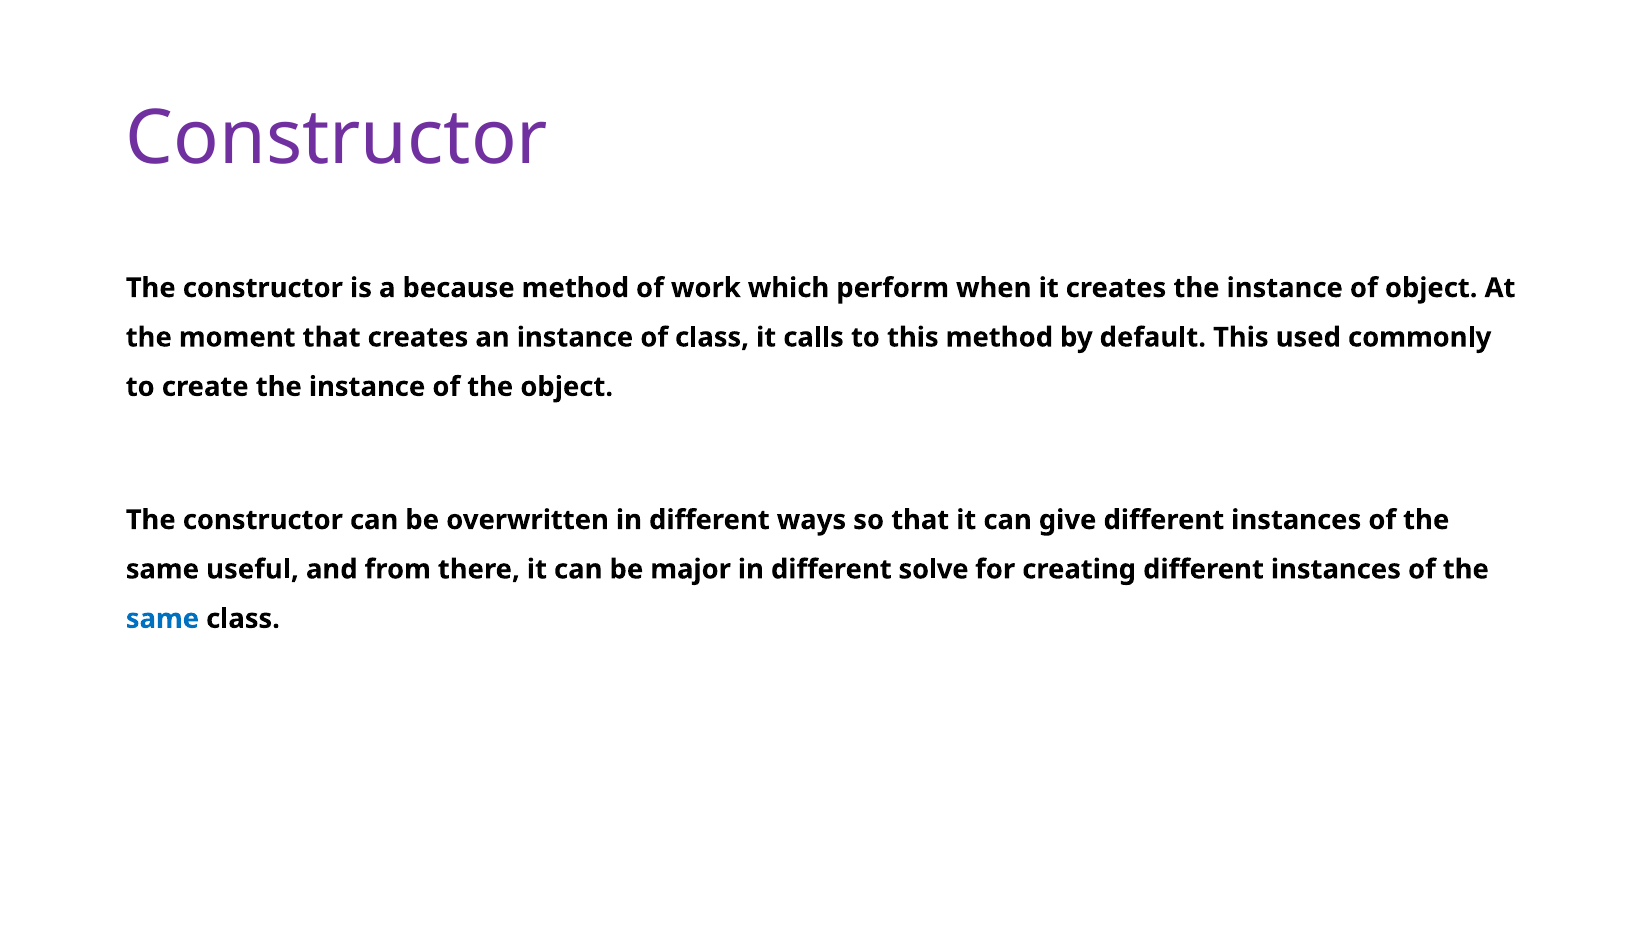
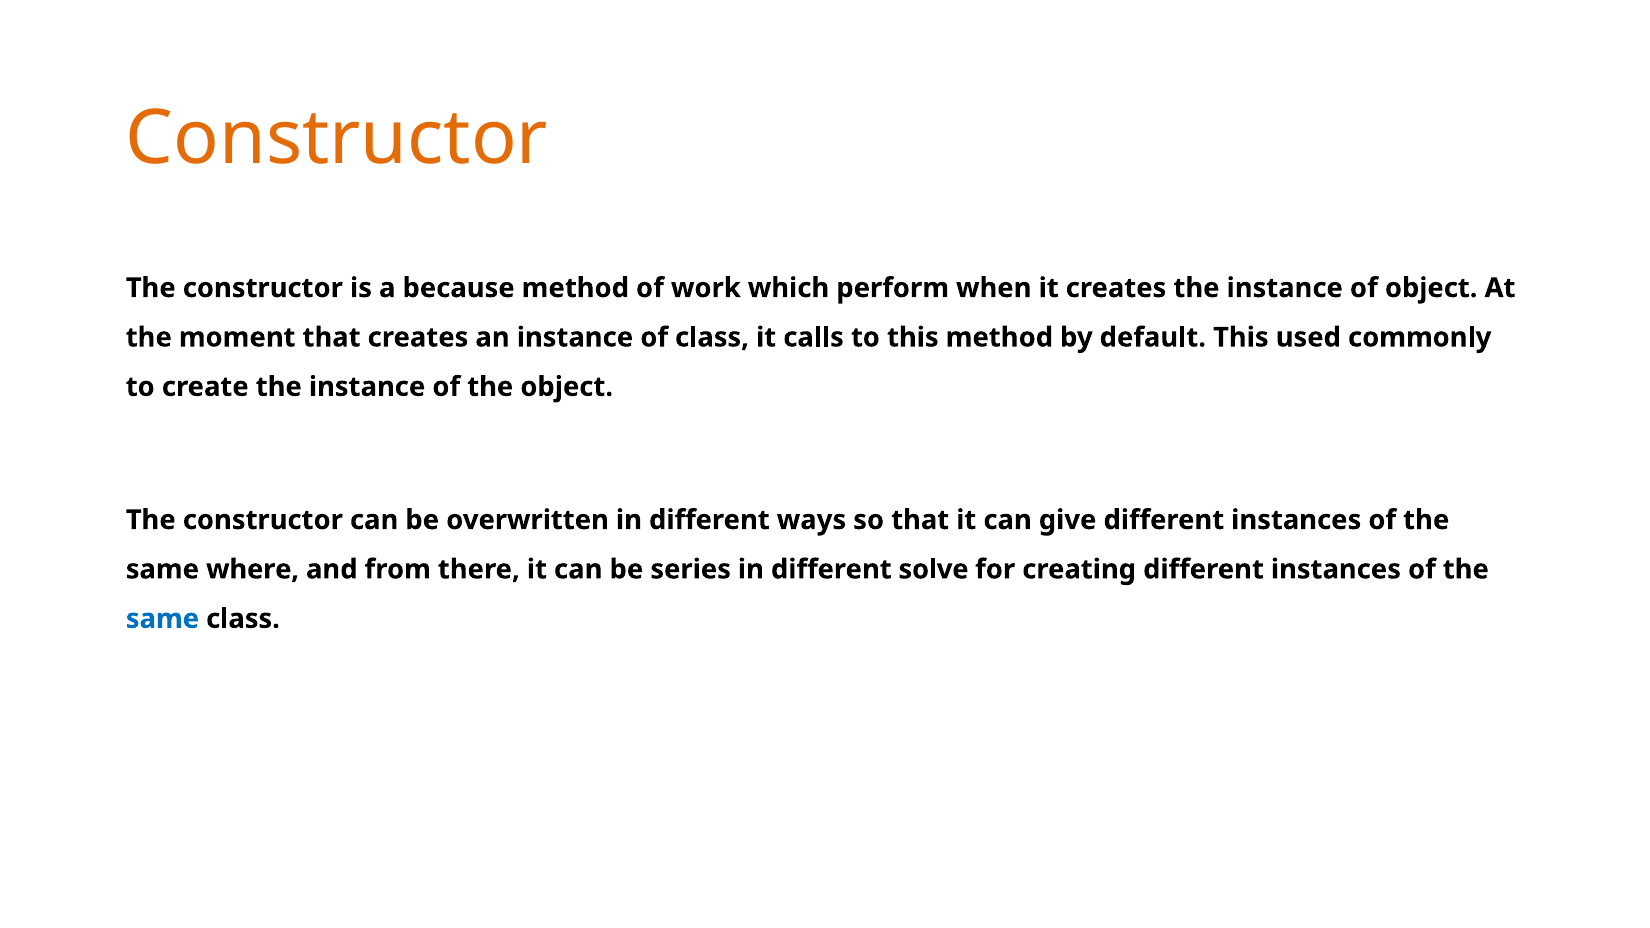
Constructor at (337, 139) colour: purple -> orange
useful: useful -> where
major: major -> series
